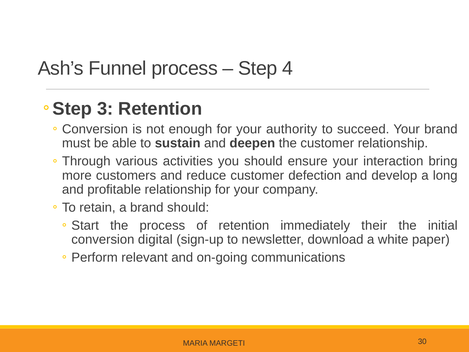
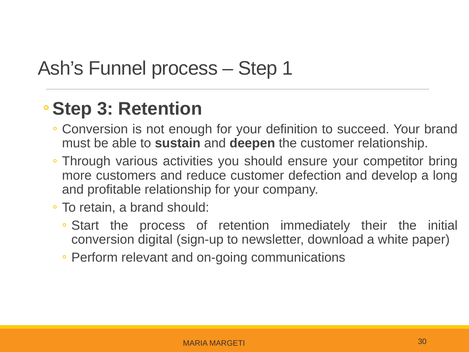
4: 4 -> 1
authority: authority -> definition
interaction: interaction -> competitor
